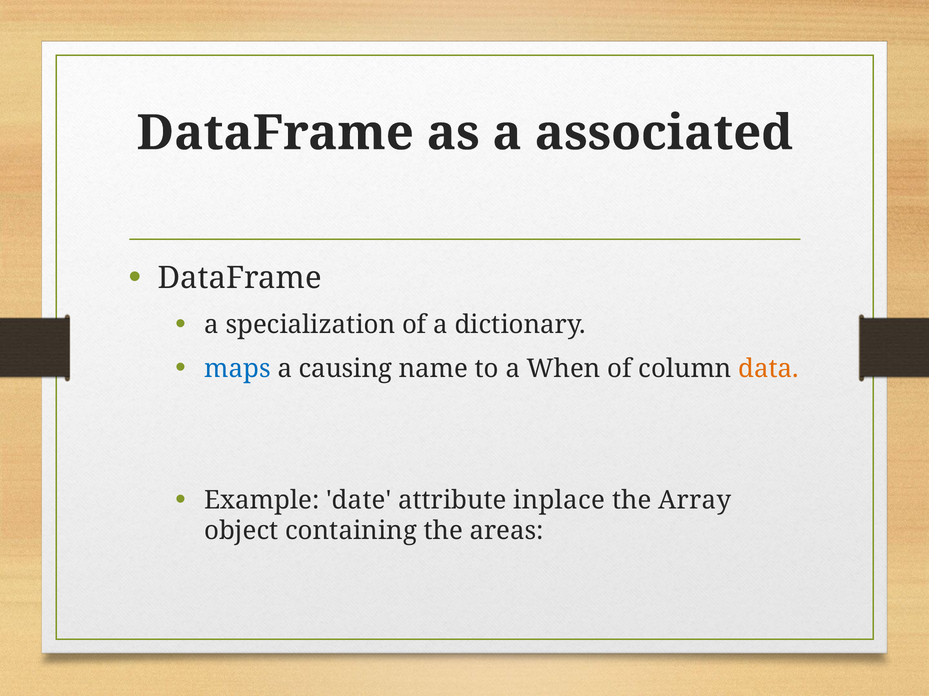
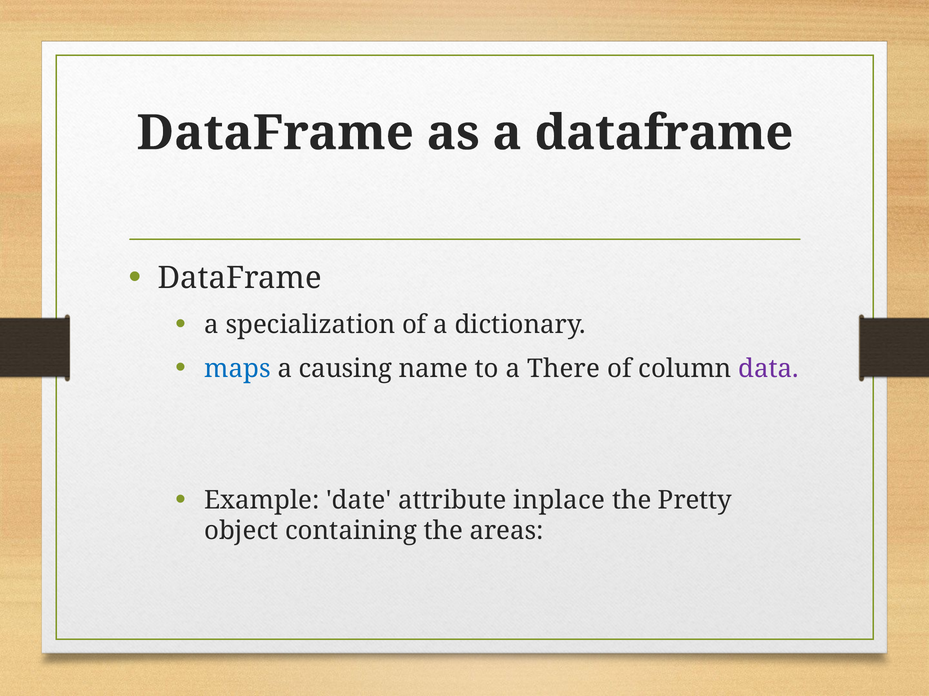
a associated: associated -> dataframe
When: When -> There
data colour: orange -> purple
Array: Array -> Pretty
